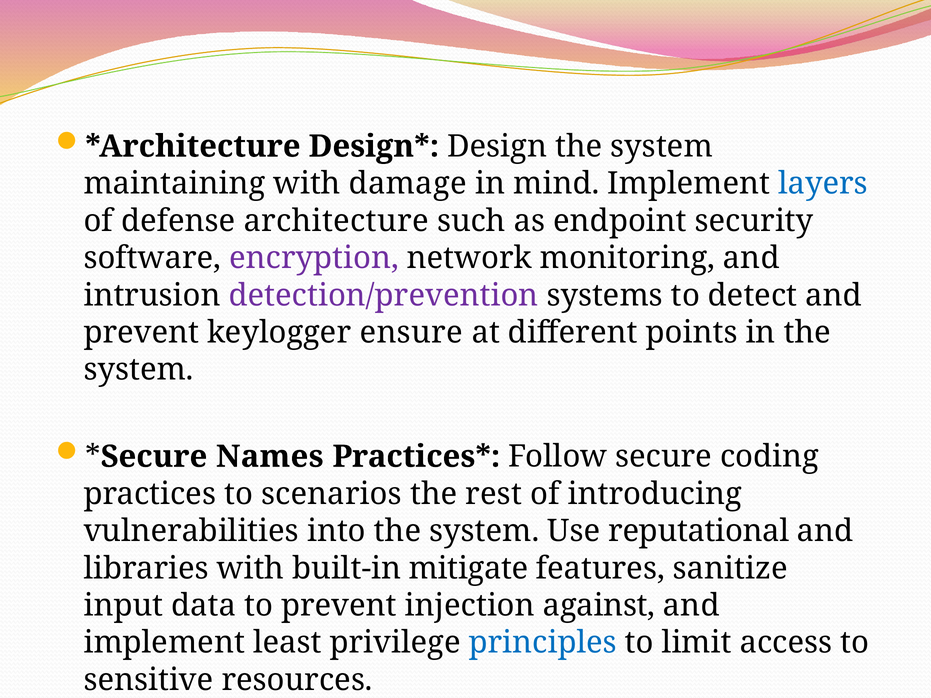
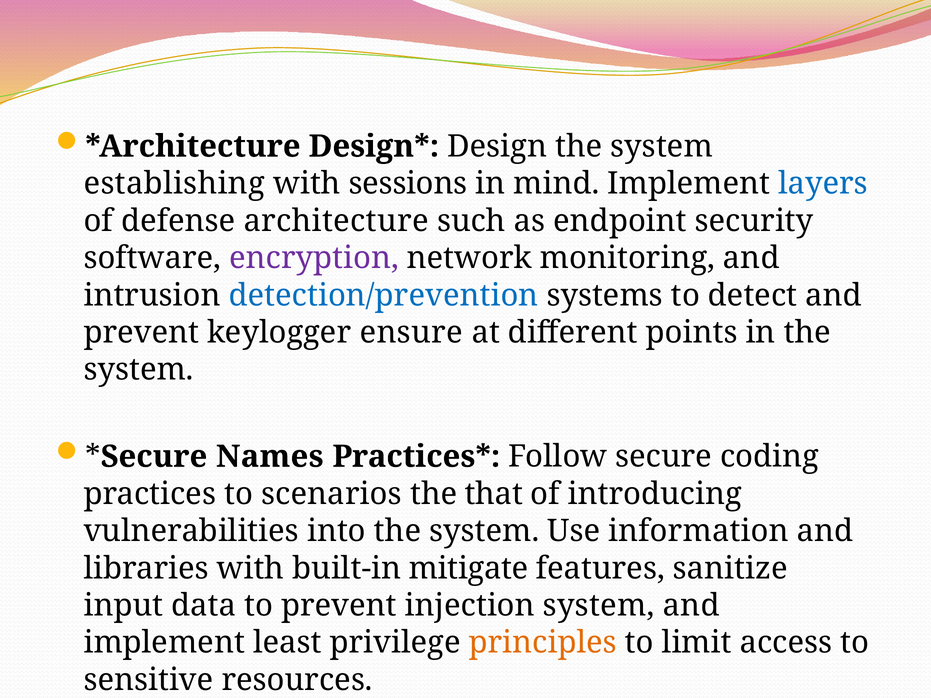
maintaining: maintaining -> establishing
damage: damage -> sessions
detection/prevention colour: purple -> blue
rest: rest -> that
reputational: reputational -> information
injection against: against -> system
principles colour: blue -> orange
